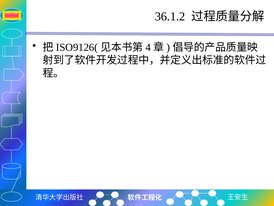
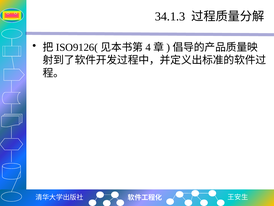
36.1.2: 36.1.2 -> 34.1.3
